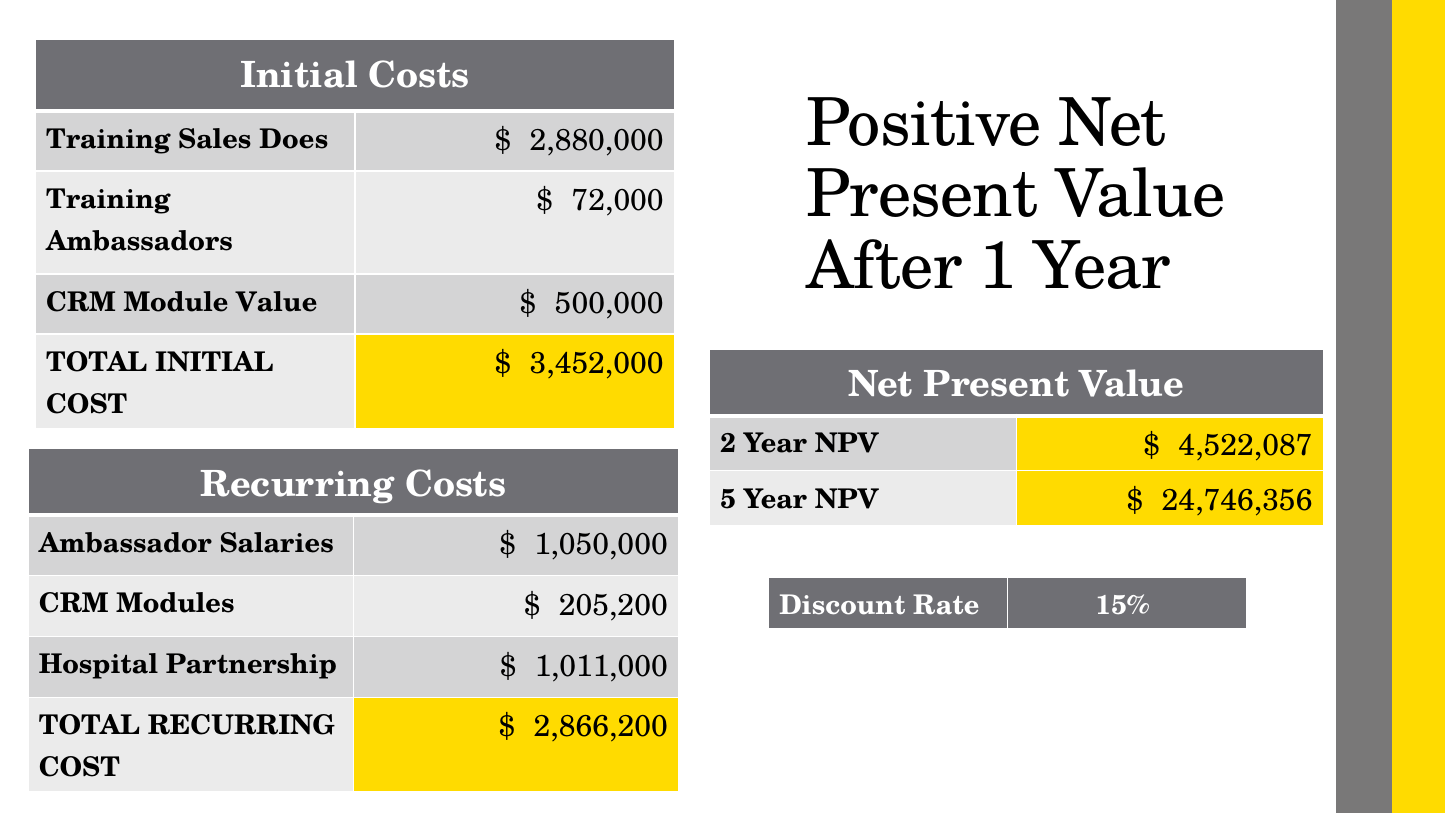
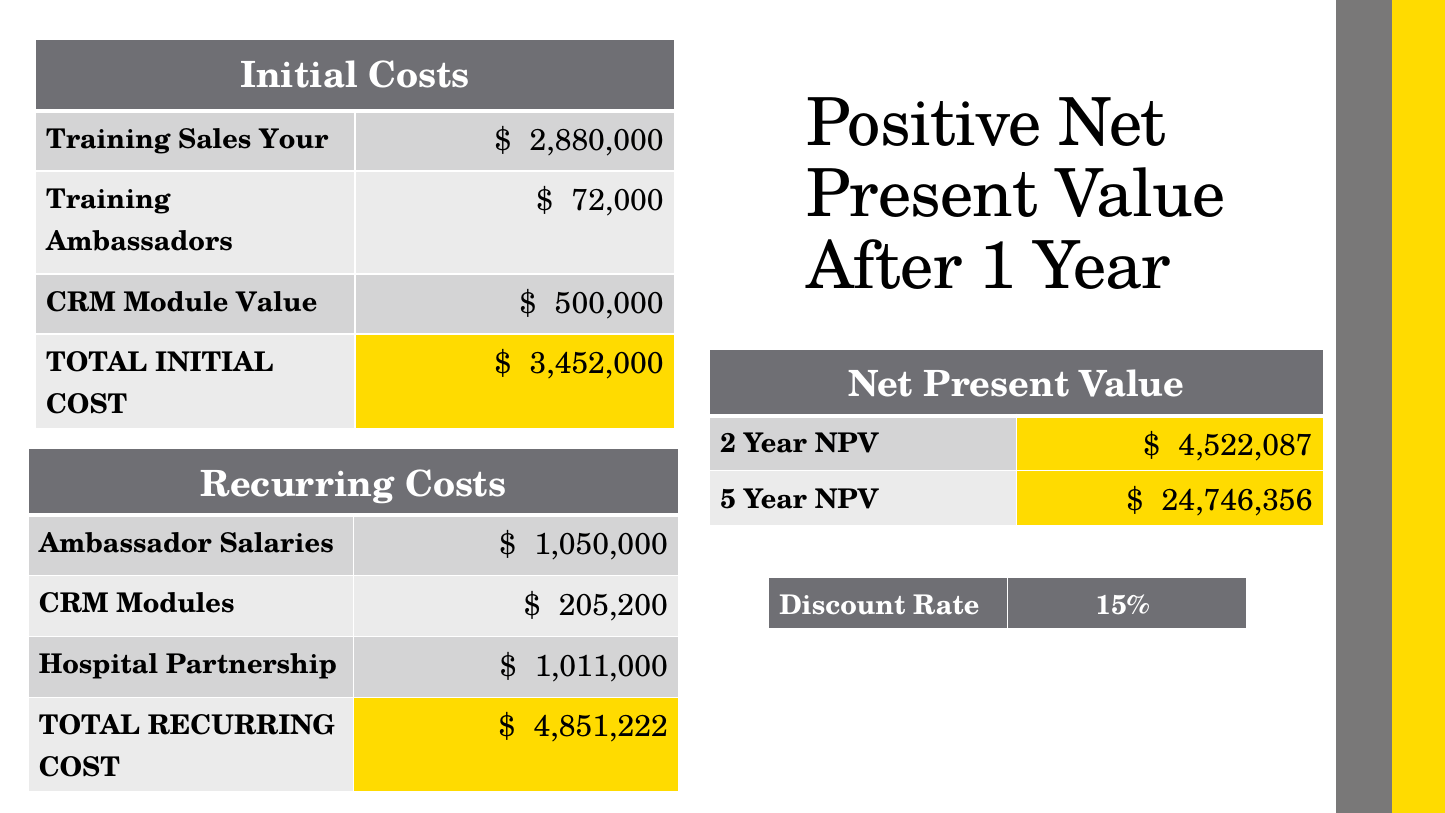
Does: Does -> Your
2,866,200: 2,866,200 -> 4,851,222
